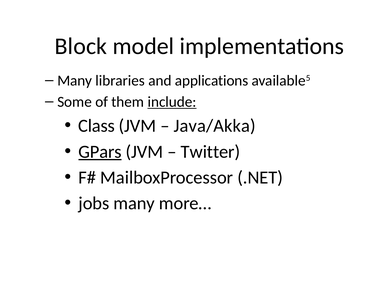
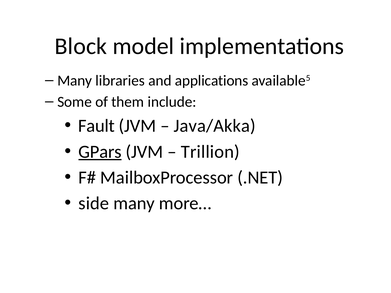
include underline: present -> none
Class: Class -> Fault
Twitter: Twitter -> Trillion
jobs: jobs -> side
